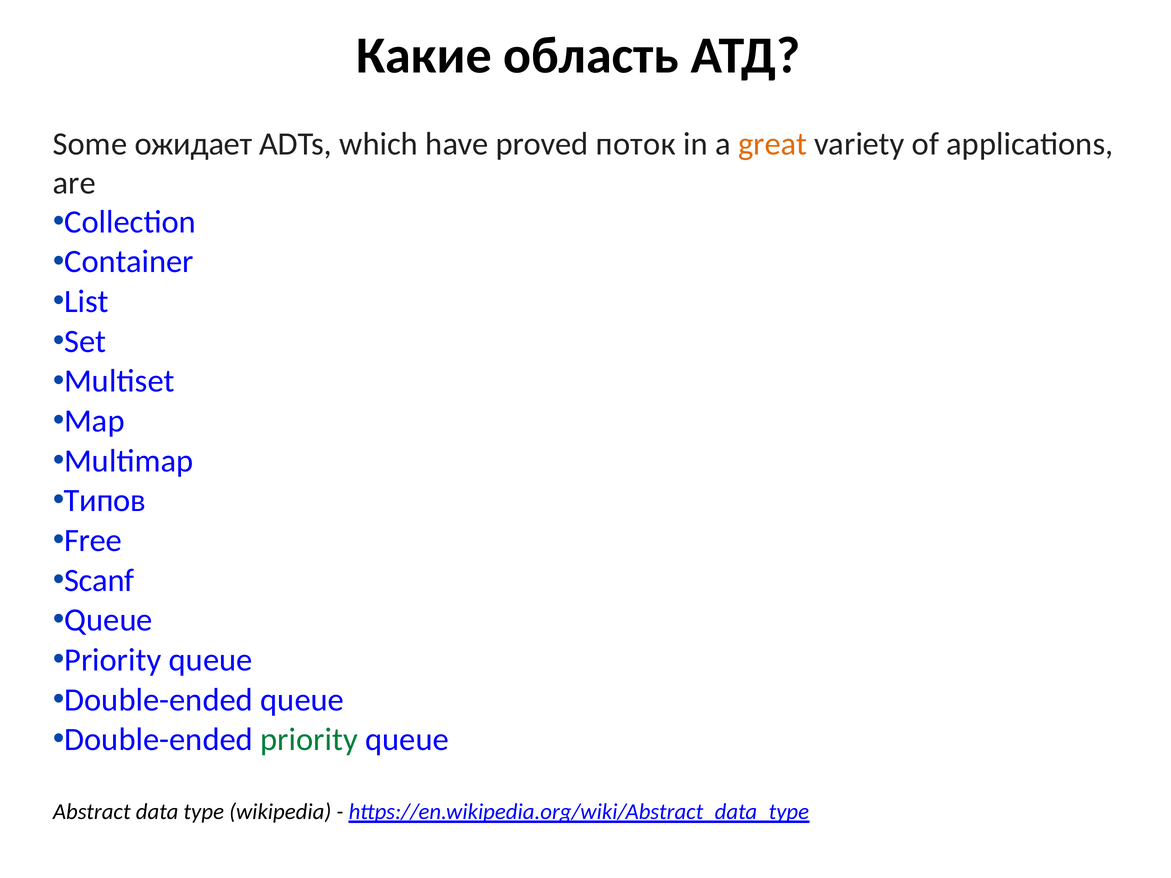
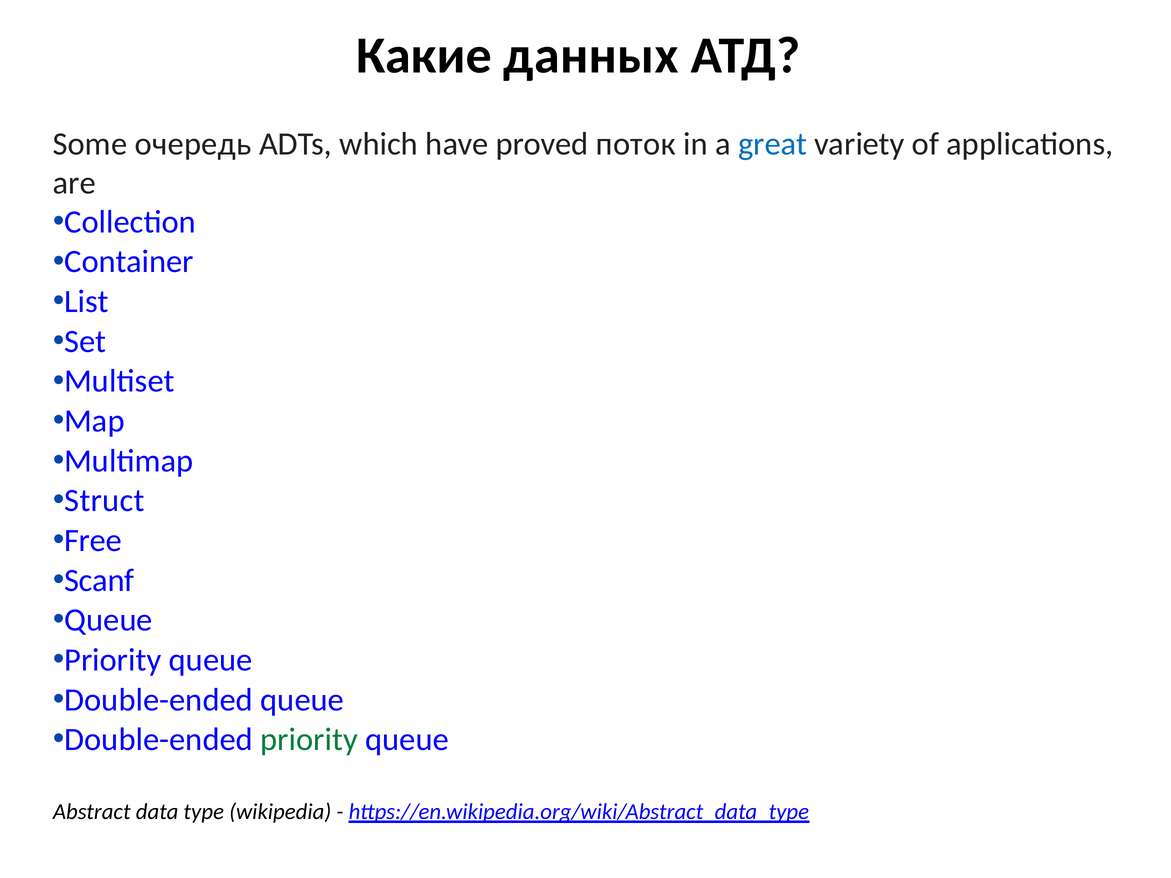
область: область -> данных
ожидает: ожидает -> очередь
great colour: orange -> blue
Типов: Типов -> Struct
